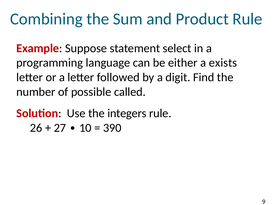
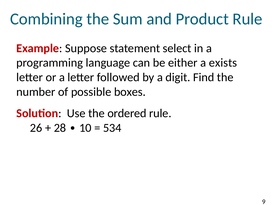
called: called -> boxes
integers: integers -> ordered
27: 27 -> 28
390: 390 -> 534
